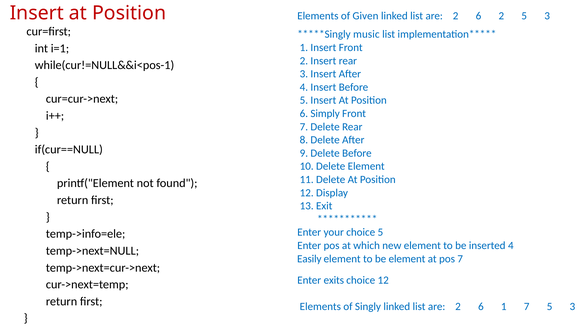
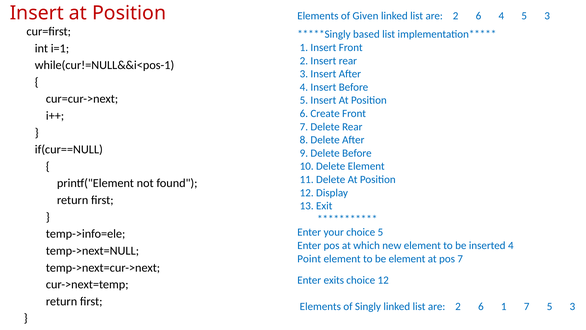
6 2: 2 -> 4
music: music -> based
Simply: Simply -> Create
Easily: Easily -> Point
